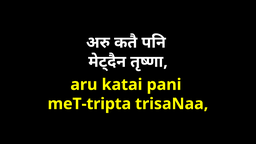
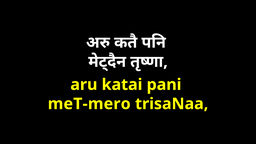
meT-tripta: meT-tripta -> meT-mero
